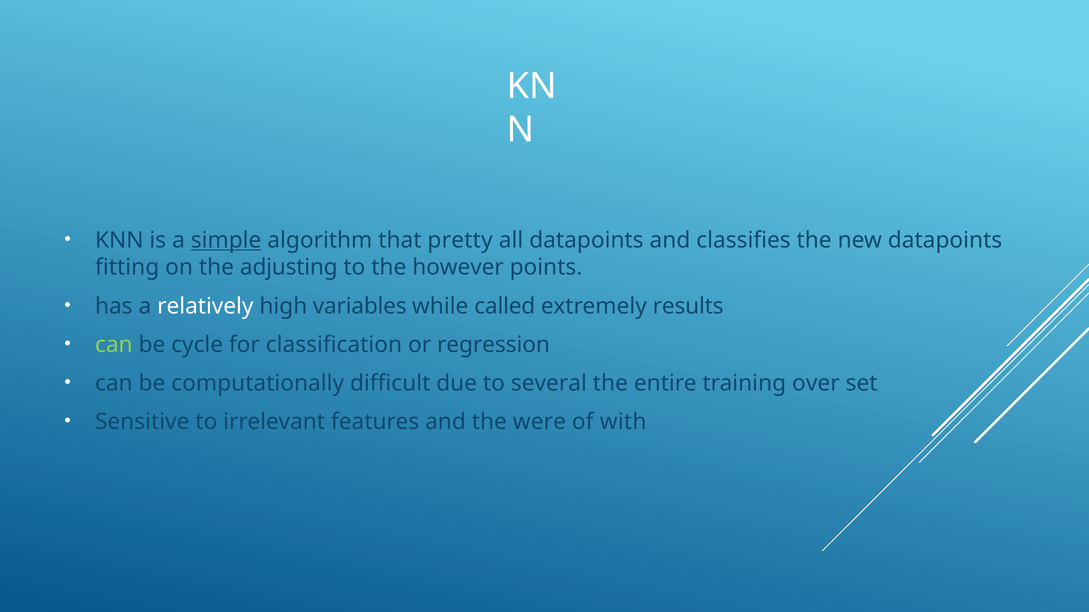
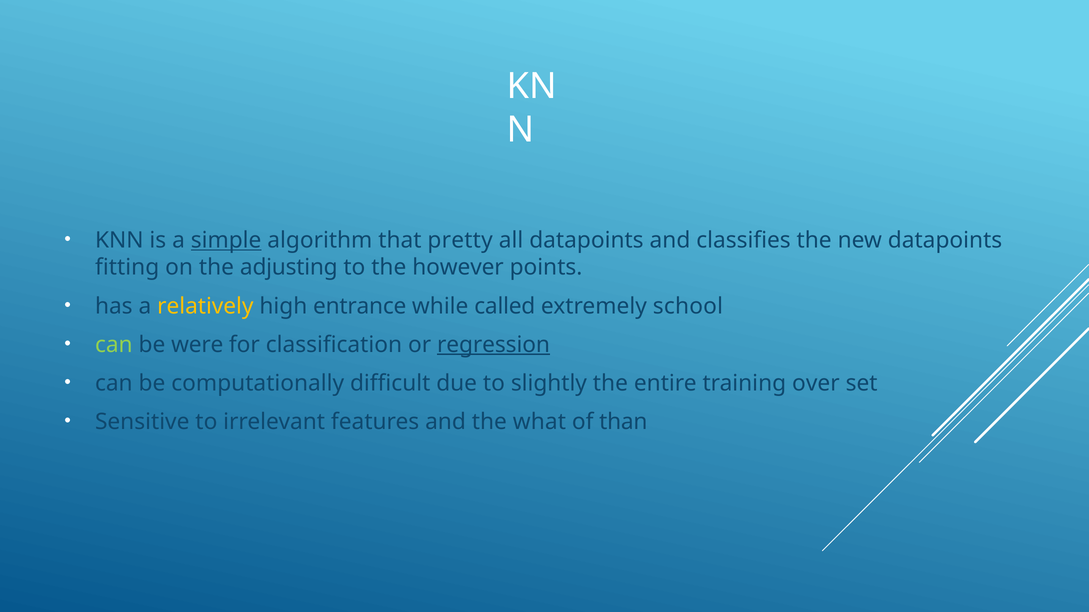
relatively colour: white -> yellow
variables: variables -> entrance
results: results -> school
cycle: cycle -> were
regression underline: none -> present
several: several -> slightly
were: were -> what
with: with -> than
